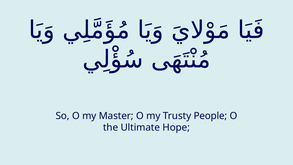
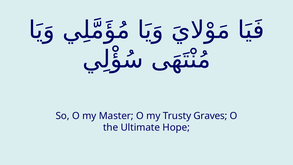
People: People -> Graves
